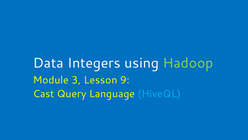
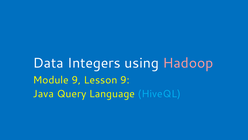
Hadoop colour: light green -> pink
Module 3: 3 -> 9
Cast: Cast -> Java
